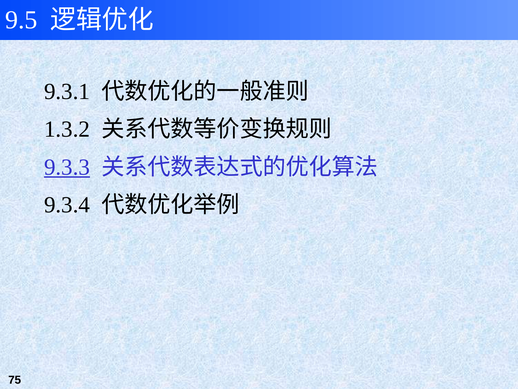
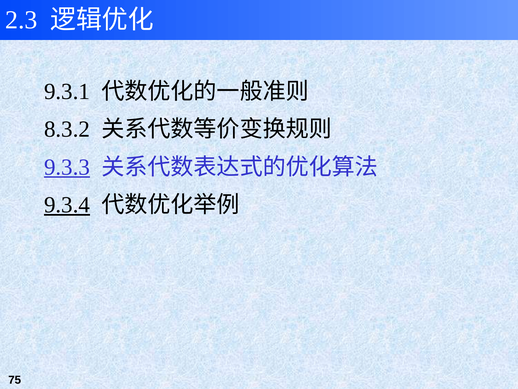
9.5: 9.5 -> 2.3
1.3.2: 1.3.2 -> 8.3.2
9.3.4 underline: none -> present
